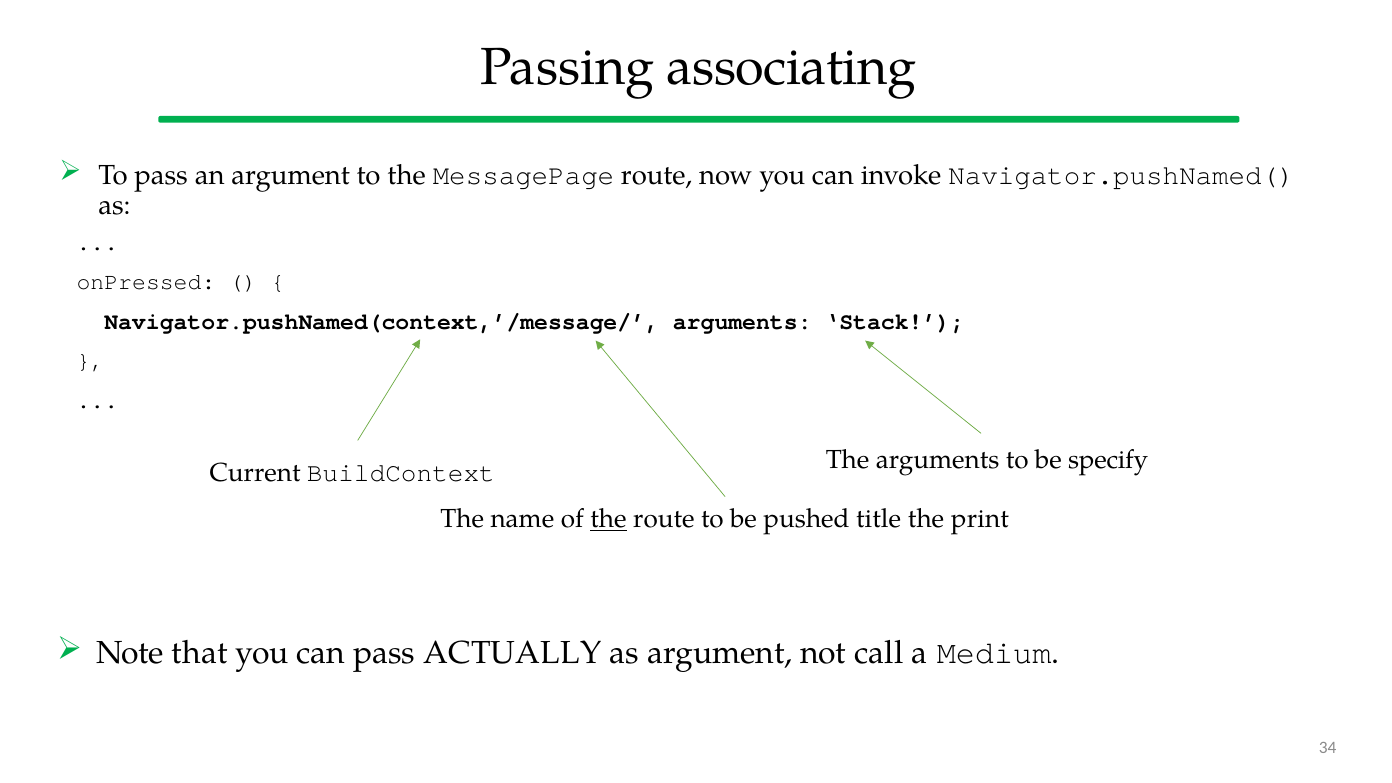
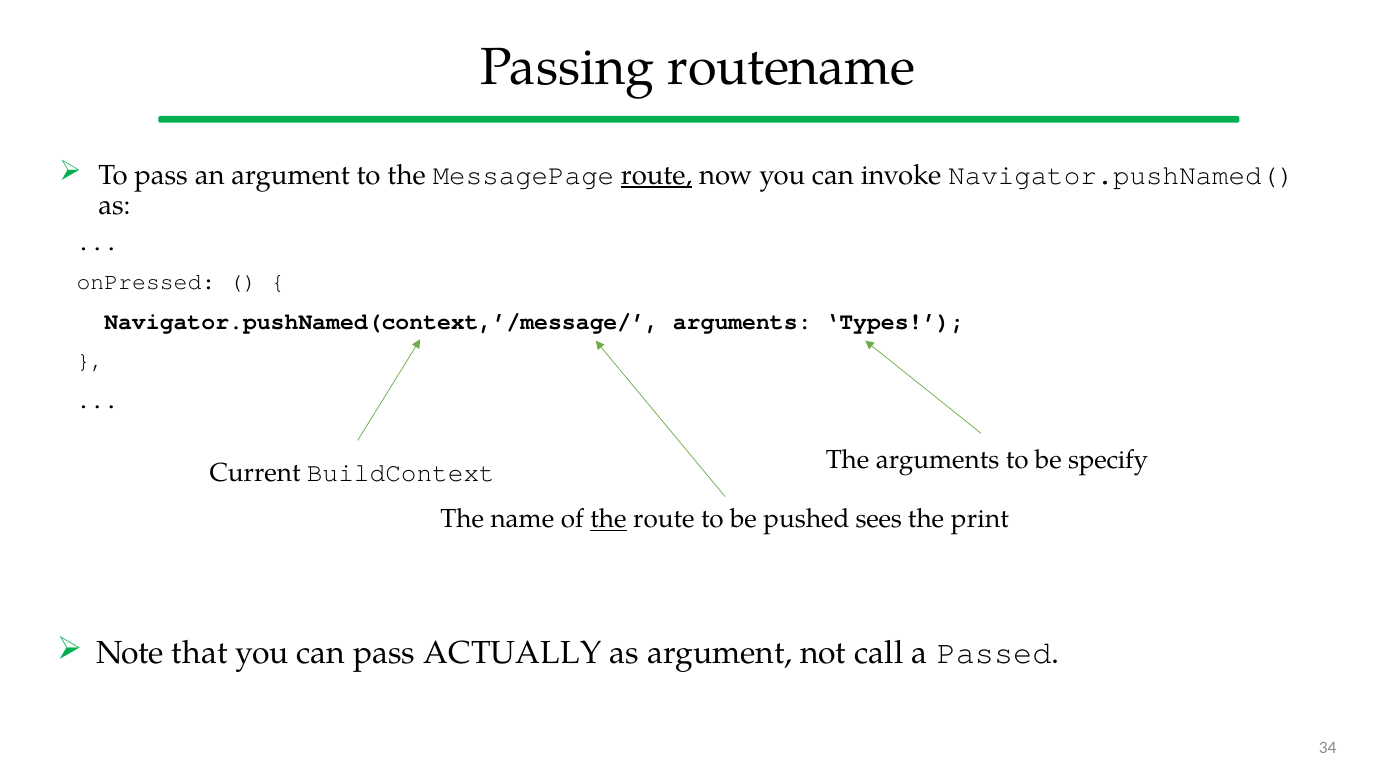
associating: associating -> routename
route at (657, 175) underline: none -> present
Stack: Stack -> Types
title: title -> sees
Medium: Medium -> Passed
